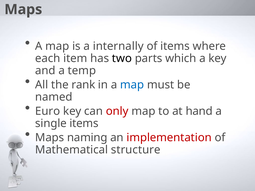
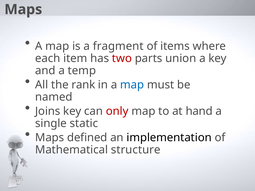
internally: internally -> fragment
two colour: black -> red
which: which -> union
Euro: Euro -> Joins
single items: items -> static
naming: naming -> defined
implementation colour: red -> black
